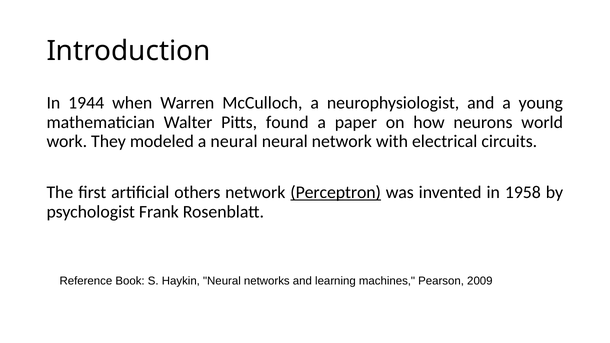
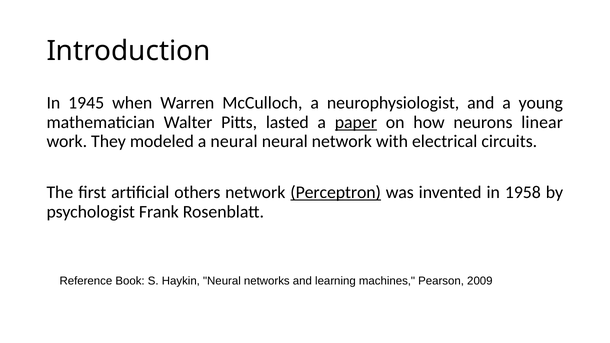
1944: 1944 -> 1945
found: found -> lasted
paper underline: none -> present
world: world -> linear
